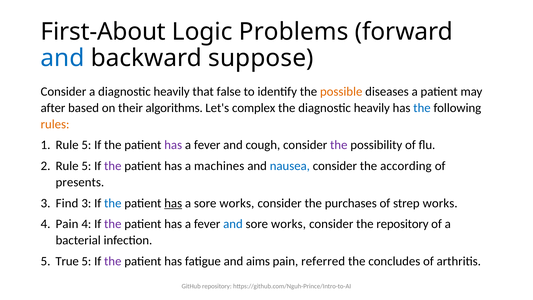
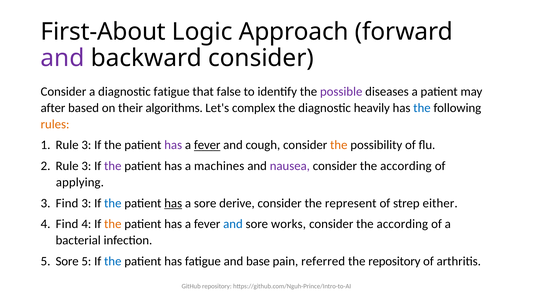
Problems: Problems -> Approach
and at (63, 58) colour: blue -> purple
backward suppose: suppose -> consider
a diagnostic heavily: heavily -> fatigue
possible colour: orange -> purple
1 Rule 5: 5 -> 3
fever at (207, 145) underline: none -> present
the at (339, 145) colour: purple -> orange
2 Rule 5: 5 -> 3
nausea colour: blue -> purple
presents: presents -> applying
a sore works: works -> derive
purchases: purchases -> represent
strep works: works -> either
4 Pain: Pain -> Find
the at (113, 224) colour: purple -> orange
repository at (402, 224): repository -> according
5 True: True -> Sore
the at (113, 261) colour: purple -> blue
aims: aims -> base
the concludes: concludes -> repository
